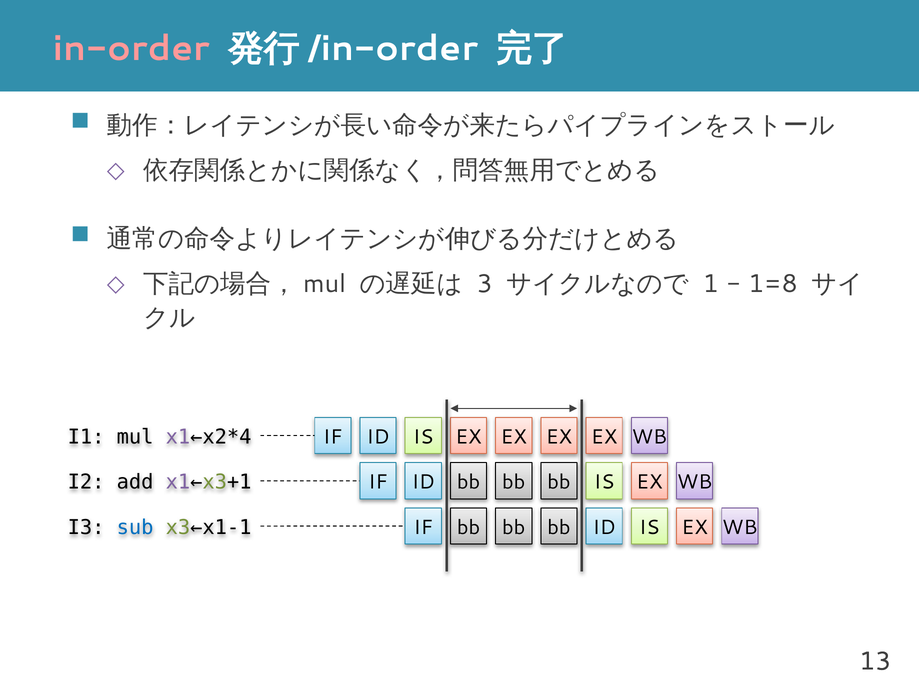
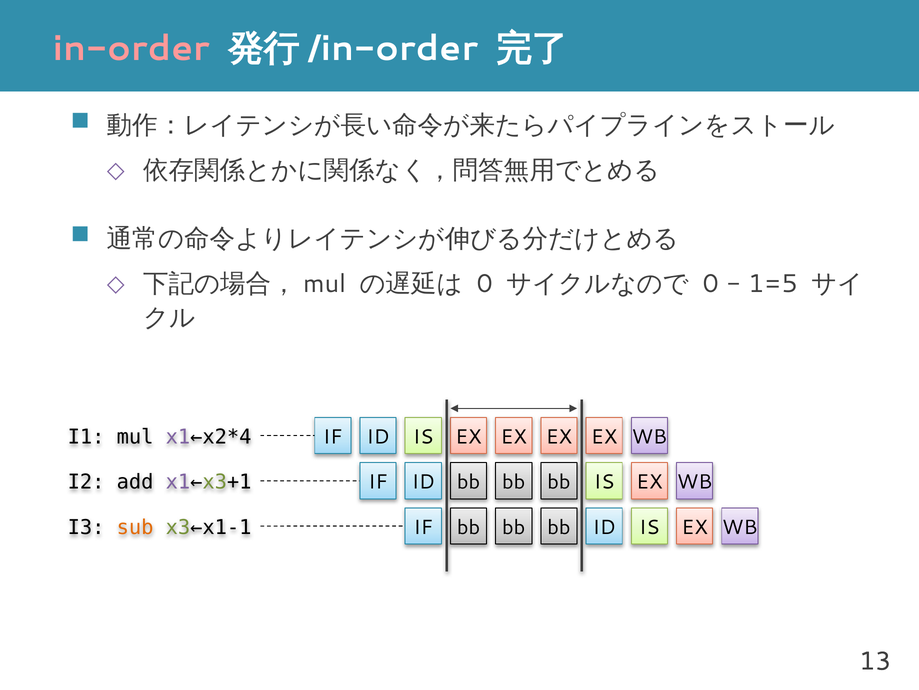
3 at (485, 284): 3 -> 0
1 at (711, 284): 1 -> 0
1=8: 1=8 -> 1=5
sub colour: blue -> orange
